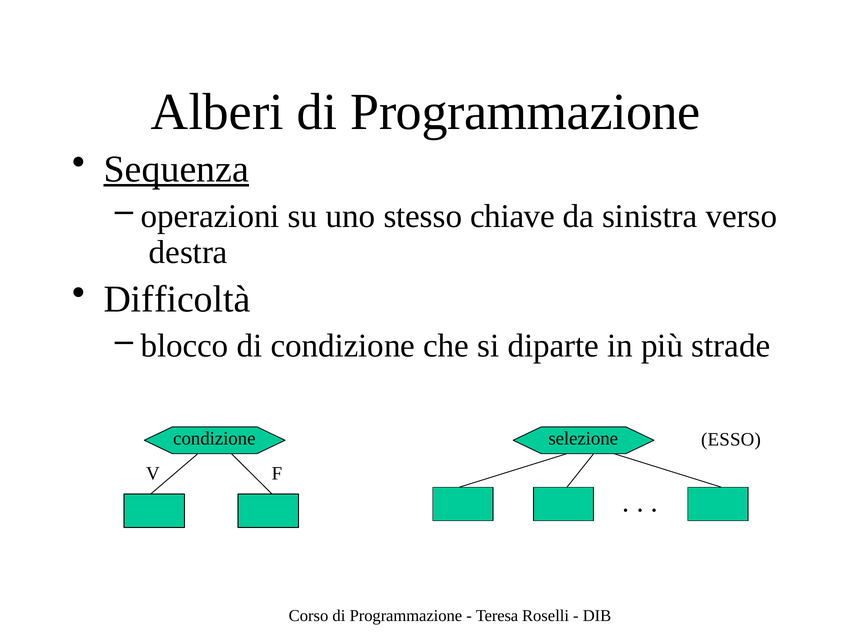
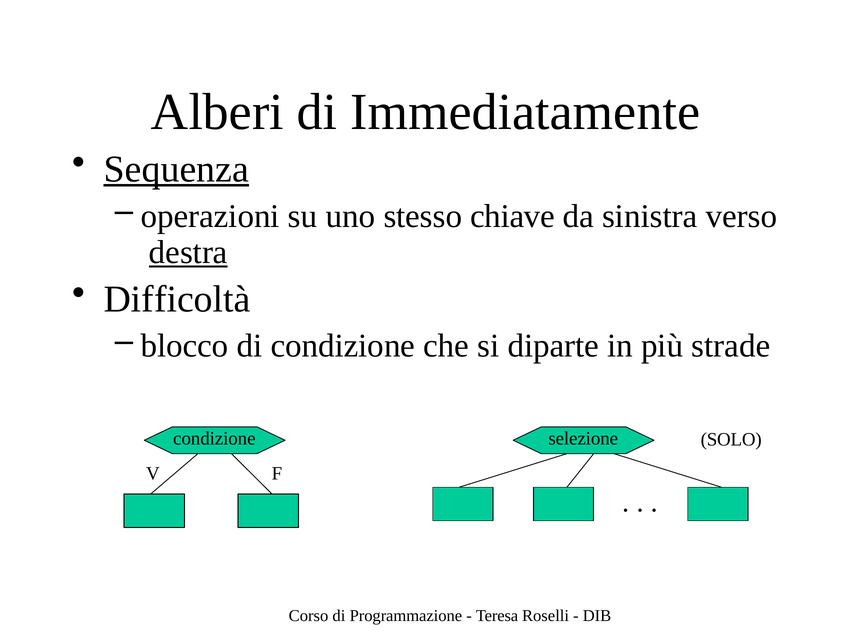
Alberi di Programmazione: Programmazione -> Immediatamente
destra underline: none -> present
ESSO: ESSO -> SOLO
